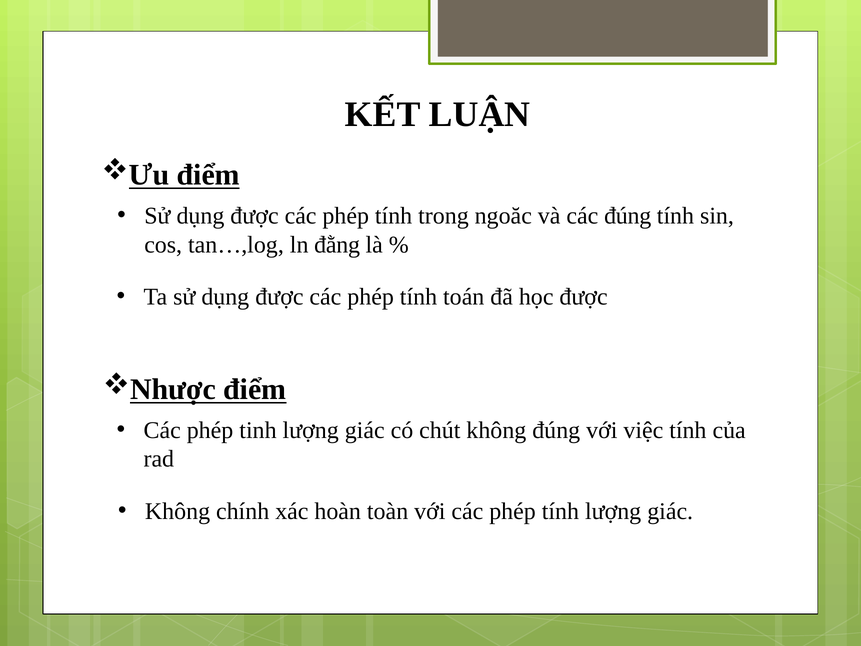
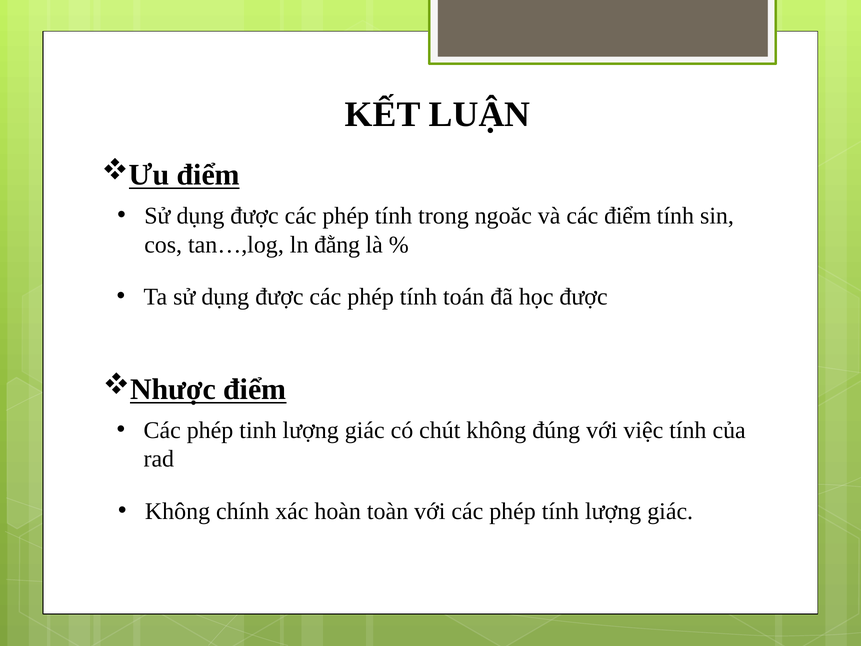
các đúng: đúng -> điểm
